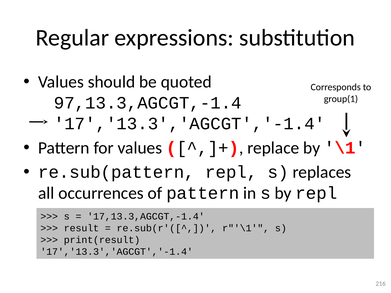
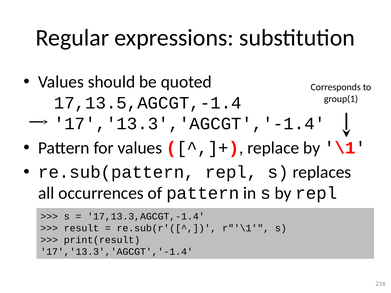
97,13.3,AGCGT,-1.4: 97,13.3,AGCGT,-1.4 -> 17,13.5,AGCGT,-1.4
